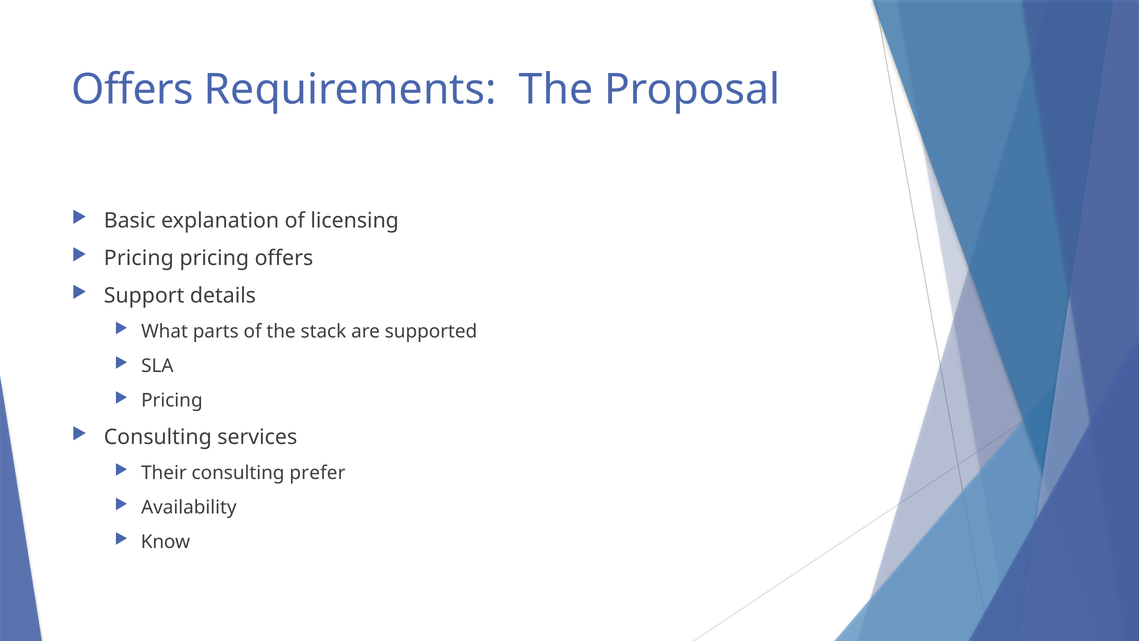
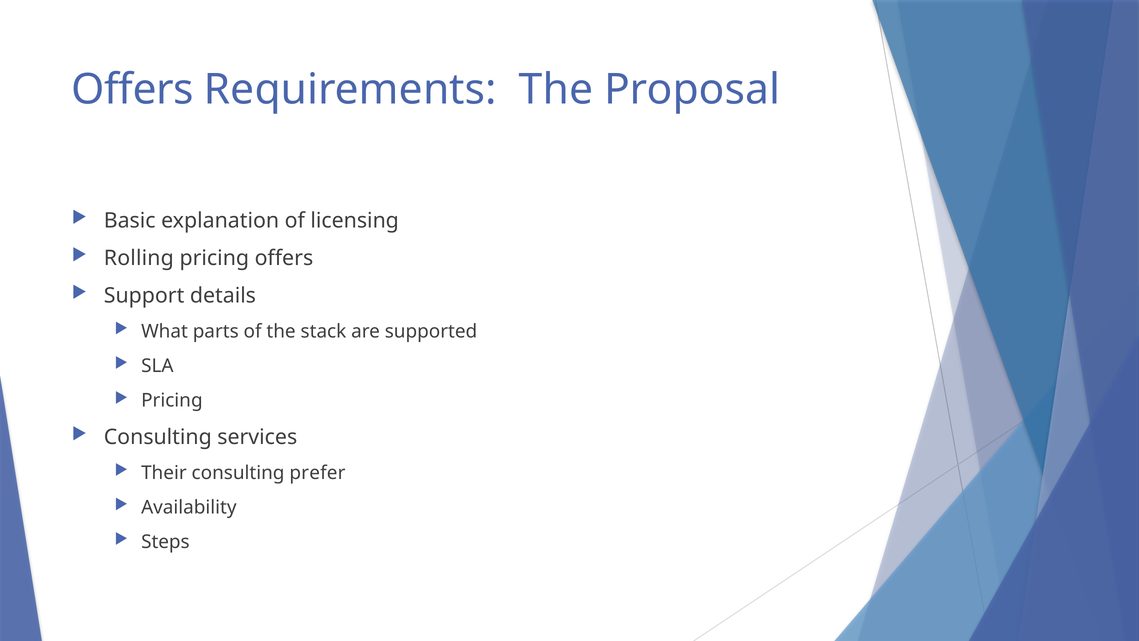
Pricing at (139, 258): Pricing -> Rolling
Know: Know -> Steps
